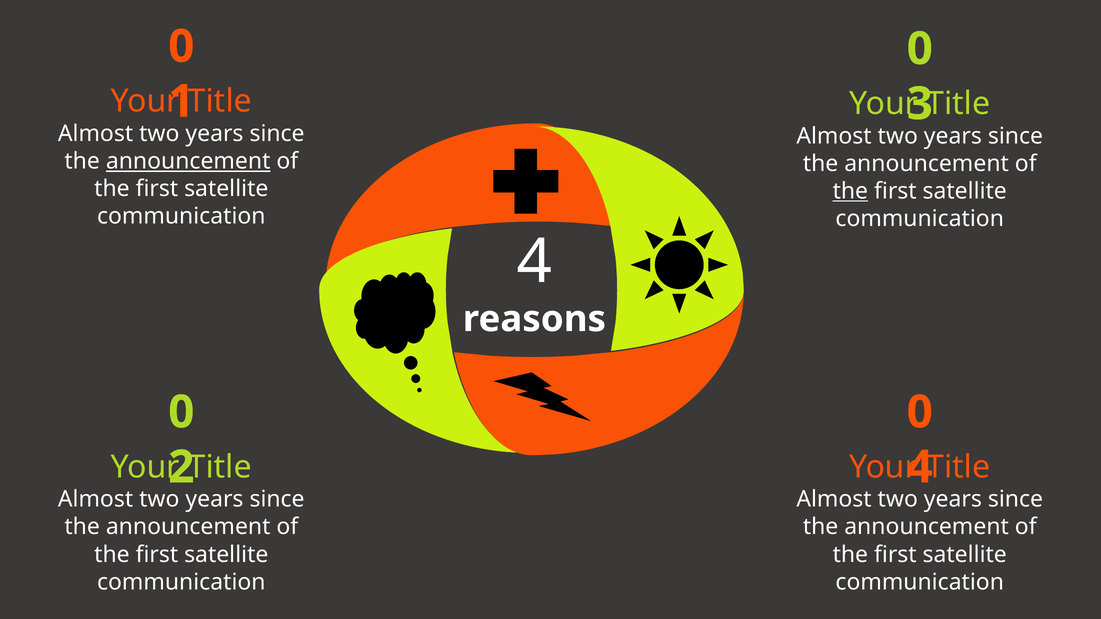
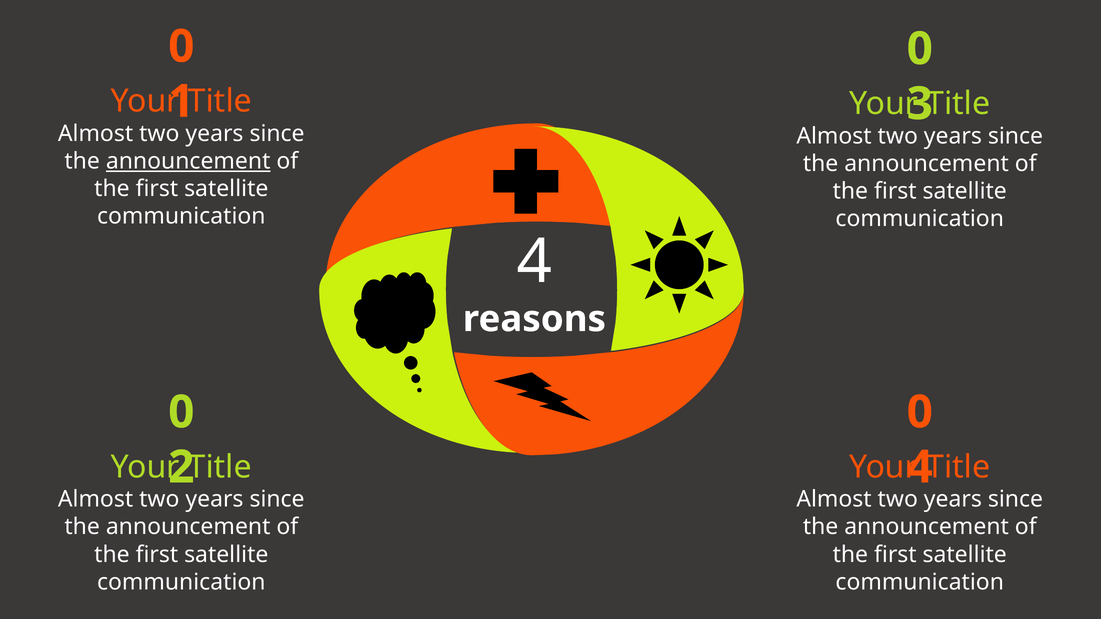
the at (850, 191) underline: present -> none
